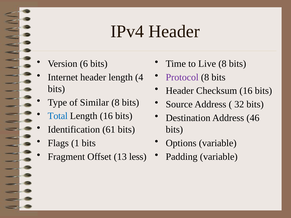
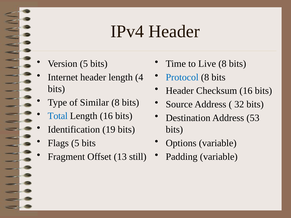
Version 6: 6 -> 5
Protocol colour: purple -> blue
46: 46 -> 53
61: 61 -> 19
Flags 1: 1 -> 5
less: less -> still
